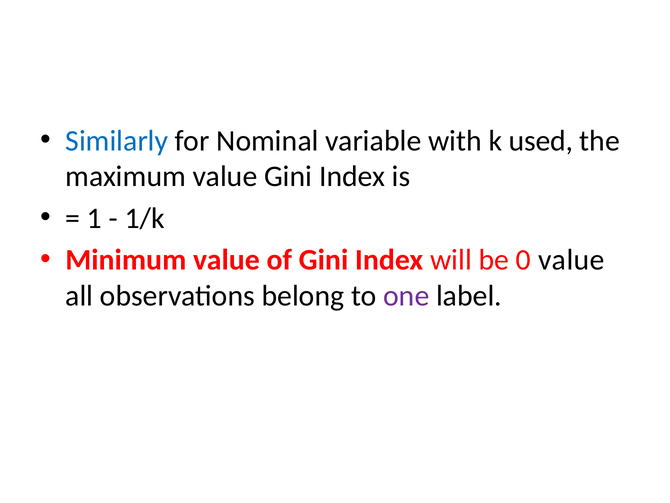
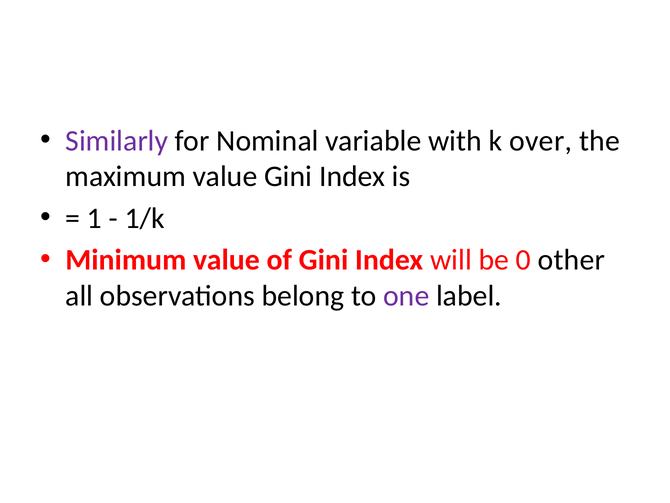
Similarly colour: blue -> purple
used: used -> over
0 value: value -> other
